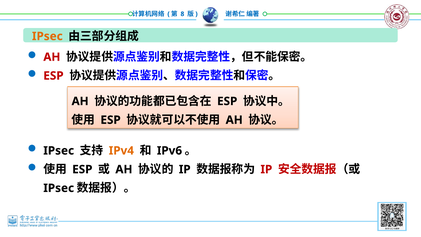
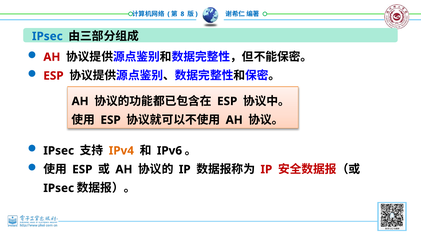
IPsec at (47, 36) colour: orange -> blue
